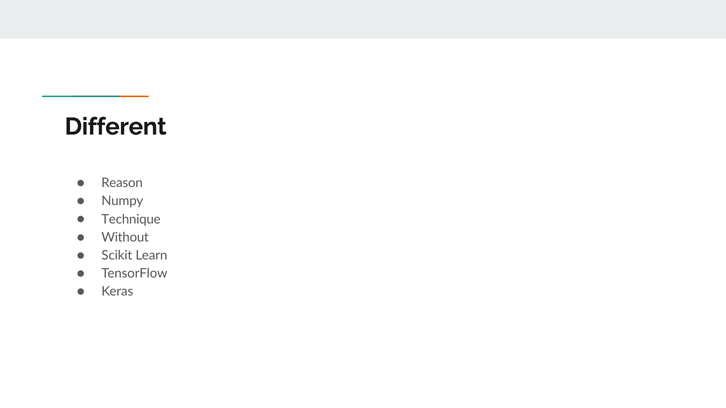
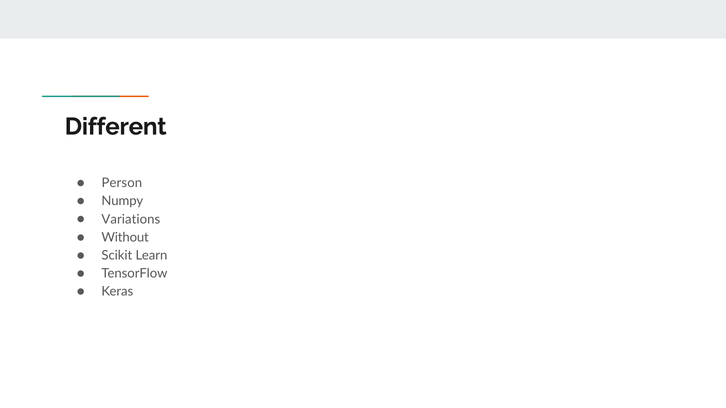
Reason: Reason -> Person
Technique: Technique -> Variations
